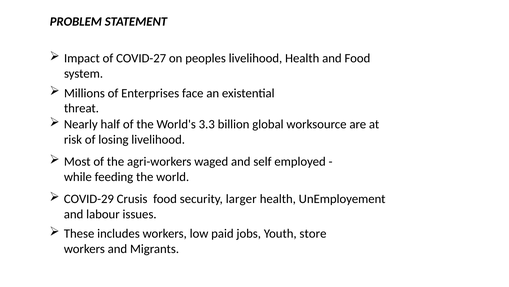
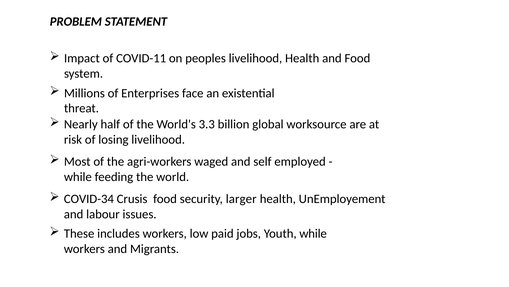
COVID-27: COVID-27 -> COVID-11
COVID-29: COVID-29 -> COVID-34
Youth store: store -> while
